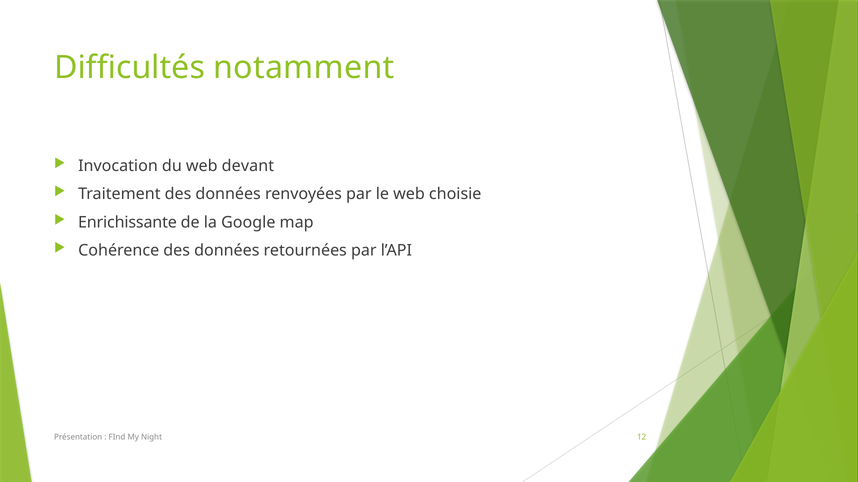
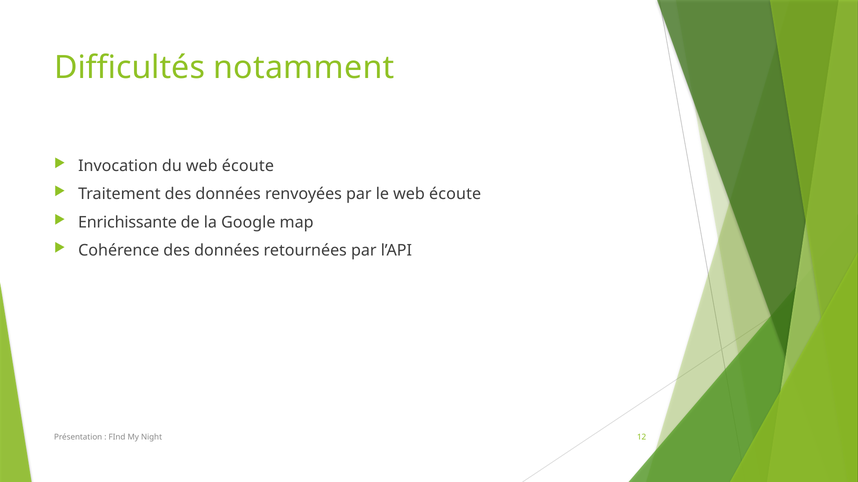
du web devant: devant -> écoute
le web choisie: choisie -> écoute
